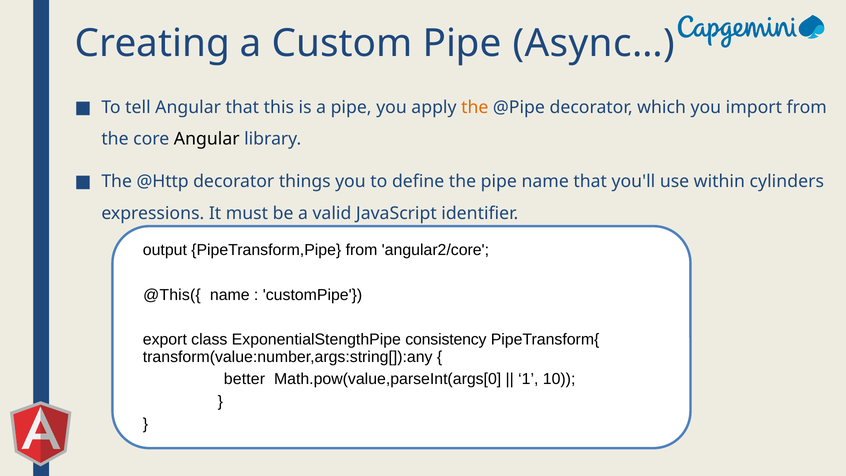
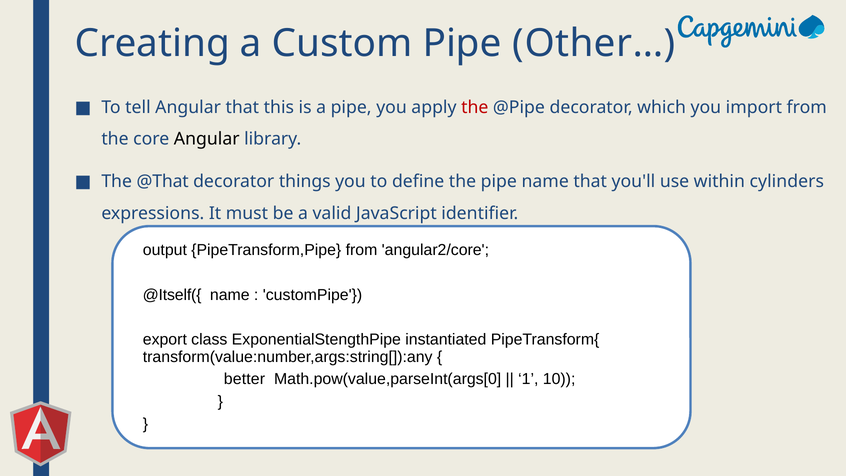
Async…: Async… -> Other…
the at (475, 107) colour: orange -> red
@Http: @Http -> @That
@This({: @This({ -> @Itself({
consistency: consistency -> instantiated
